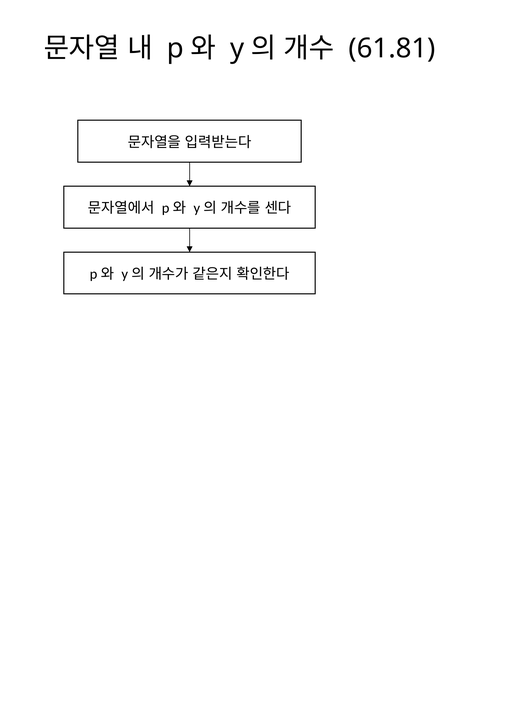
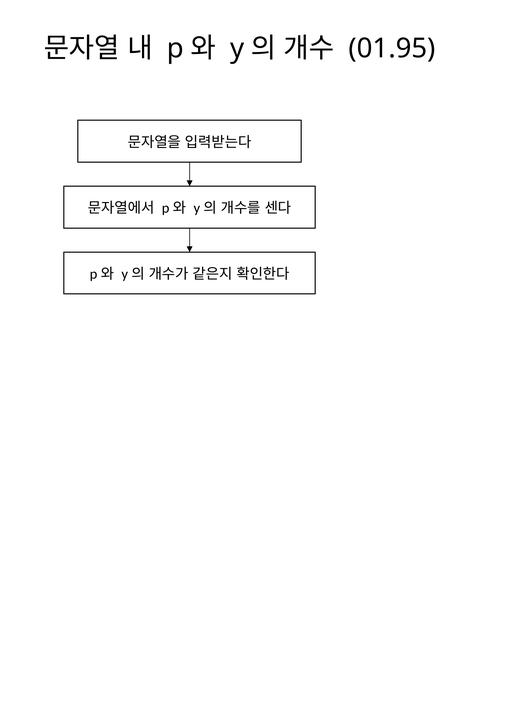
61.81: 61.81 -> 01.95
